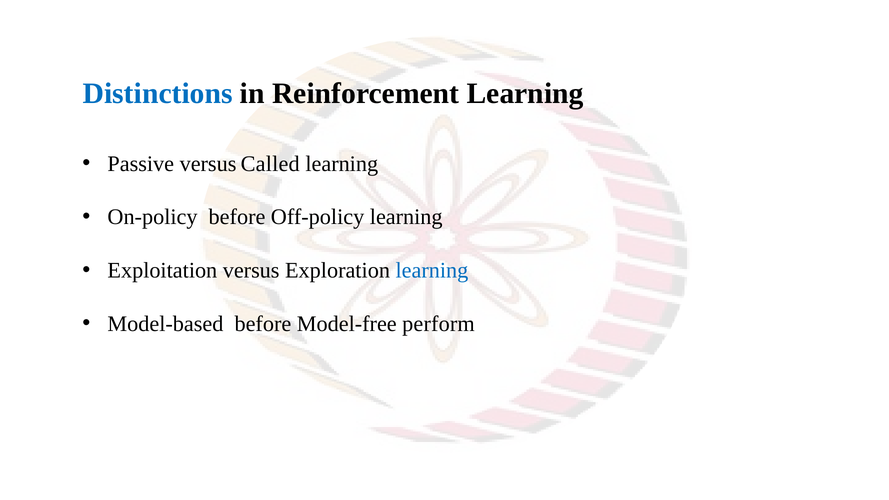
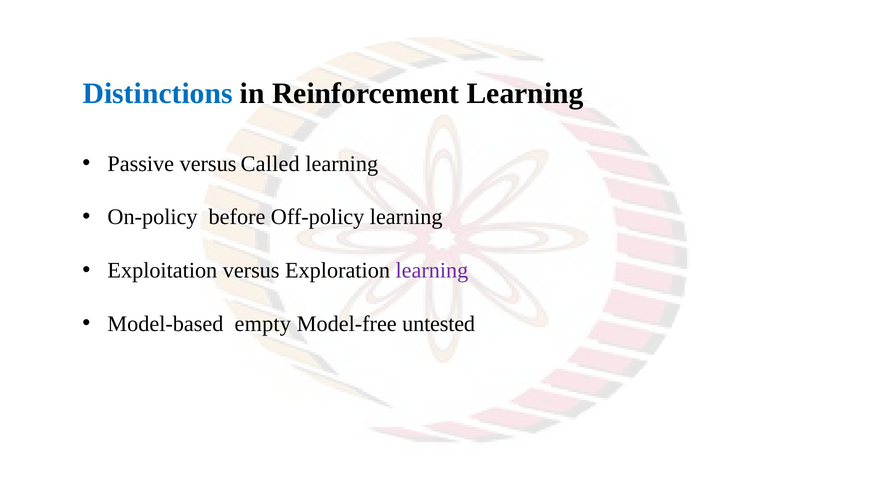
learning at (432, 270) colour: blue -> purple
Model-based before: before -> empty
perform: perform -> untested
